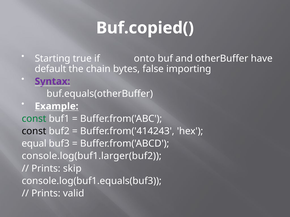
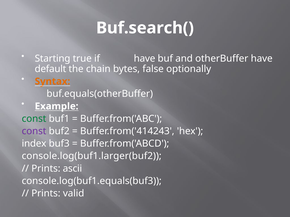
Buf.copied(: Buf.copied( -> Buf.search(
if onto: onto -> have
importing: importing -> optionally
Syntax colour: purple -> orange
const at (34, 131) colour: black -> purple
equal: equal -> index
skip: skip -> ascii
